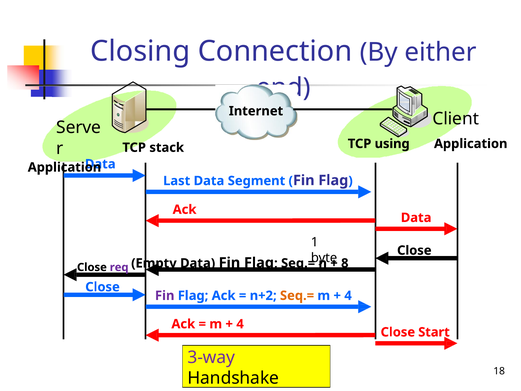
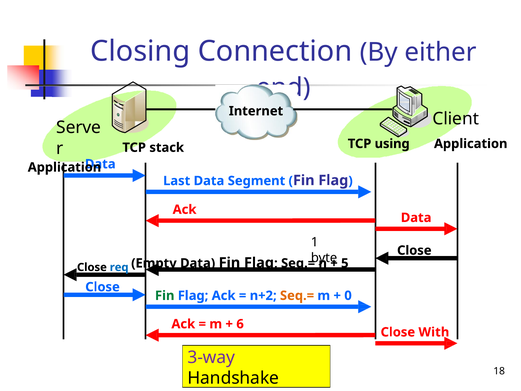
req colour: purple -> blue
8: 8 -> 5
Fin at (165, 295) colour: purple -> green
4 at (348, 295): 4 -> 0
4 at (240, 324): 4 -> 6
Start: Start -> With
